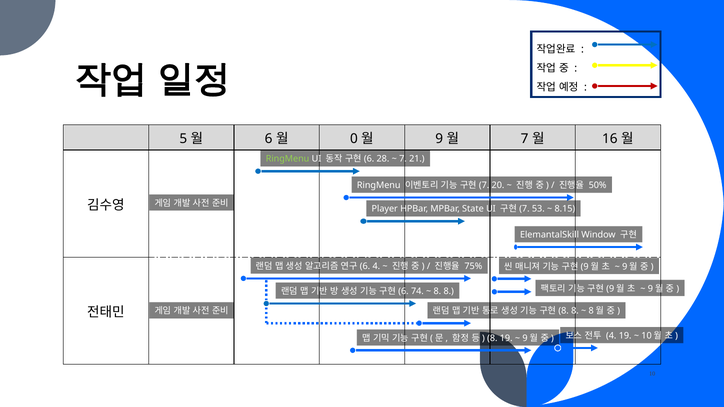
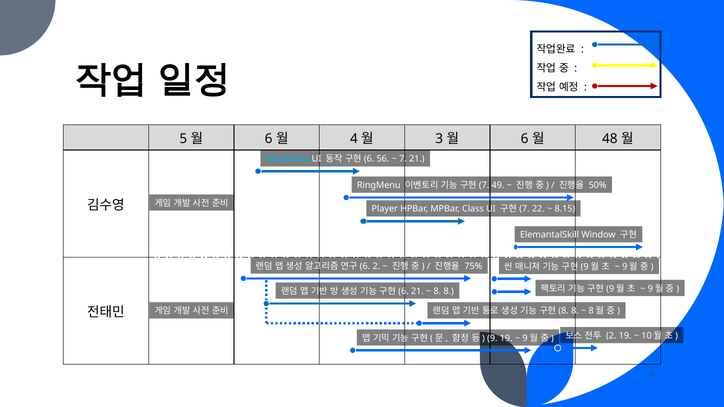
0: 0 -> 4
9: 9 -> 3
7 at (525, 139): 7 -> 6
16: 16 -> 48
RingMenu at (288, 159) colour: light green -> light blue
28: 28 -> 56
20: 20 -> 49
State: State -> Class
53: 53 -> 22
4 at (376, 266): 4 -> 2
74 at (417, 291): 74 -> 21
4 at (611, 336): 4 -> 2
8 at (492, 338): 8 -> 9
